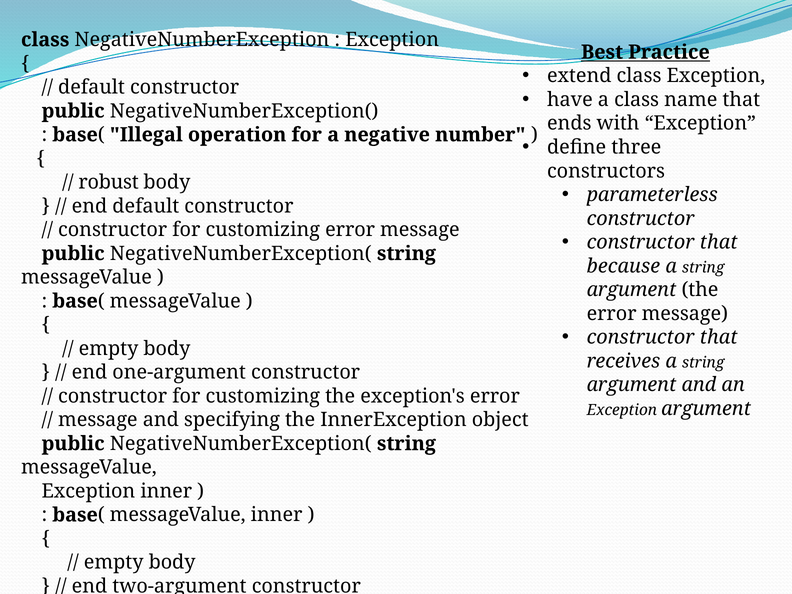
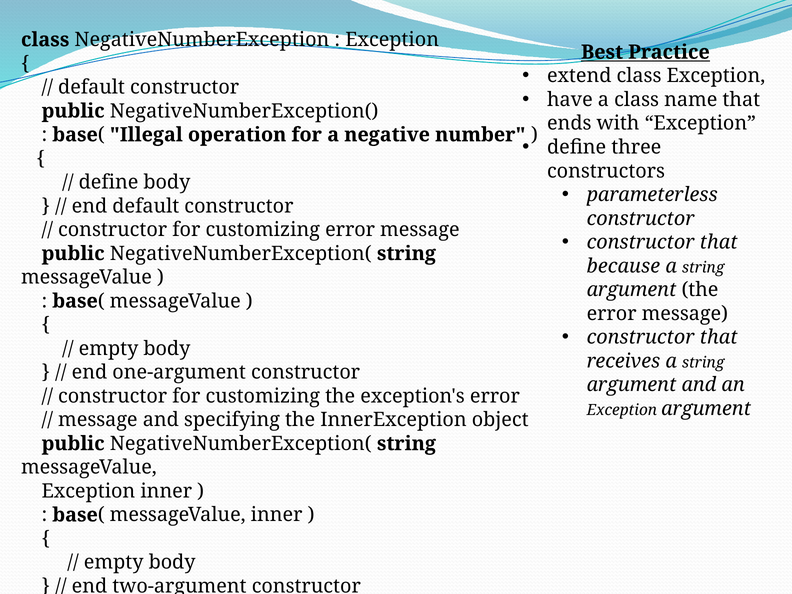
robust at (109, 182): robust -> define
